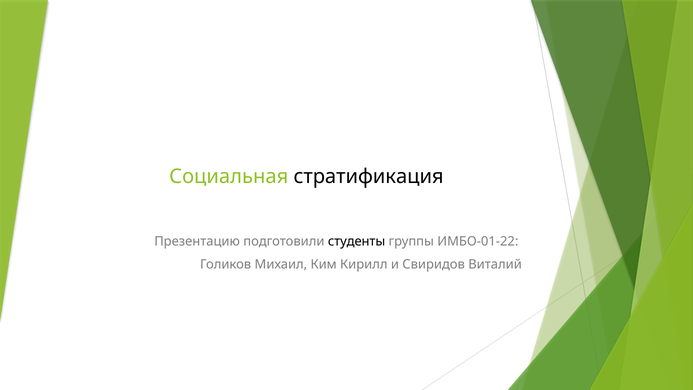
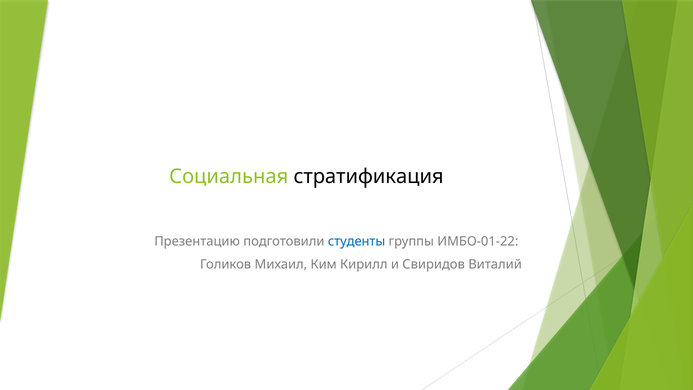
студенты colour: black -> blue
